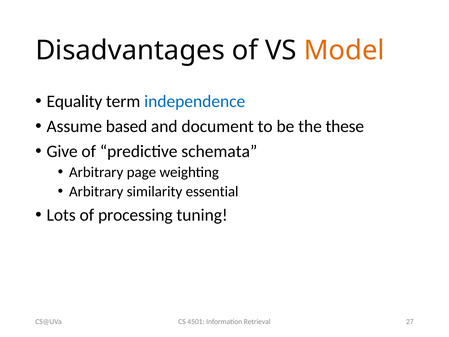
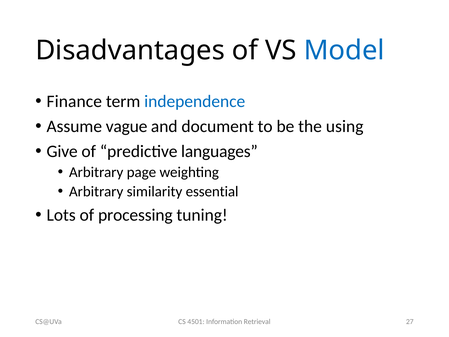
Model colour: orange -> blue
Equality: Equality -> Finance
based: based -> vague
these: these -> using
schemata: schemata -> languages
